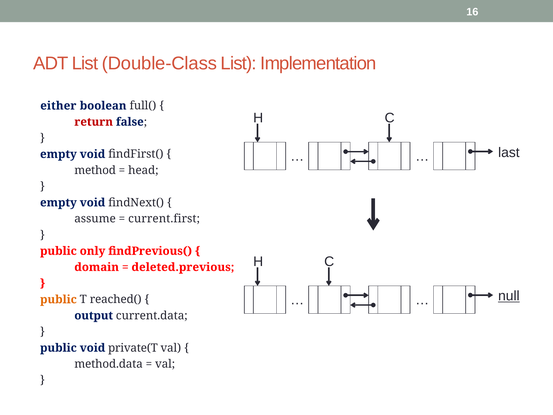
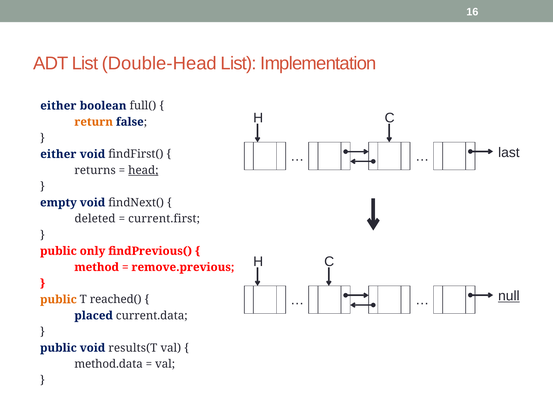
Double-Class: Double-Class -> Double-Head
return colour: red -> orange
empty at (58, 154): empty -> either
method: method -> returns
head underline: none -> present
assume: assume -> deleted
domain: domain -> method
deleted.previous: deleted.previous -> remove.previous
output: output -> placed
private(T: private(T -> results(T
